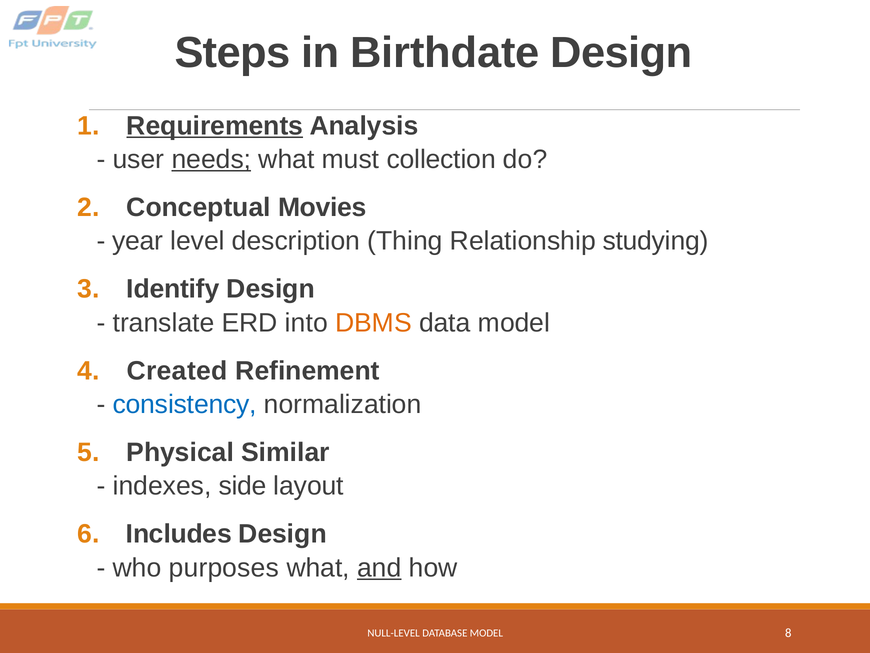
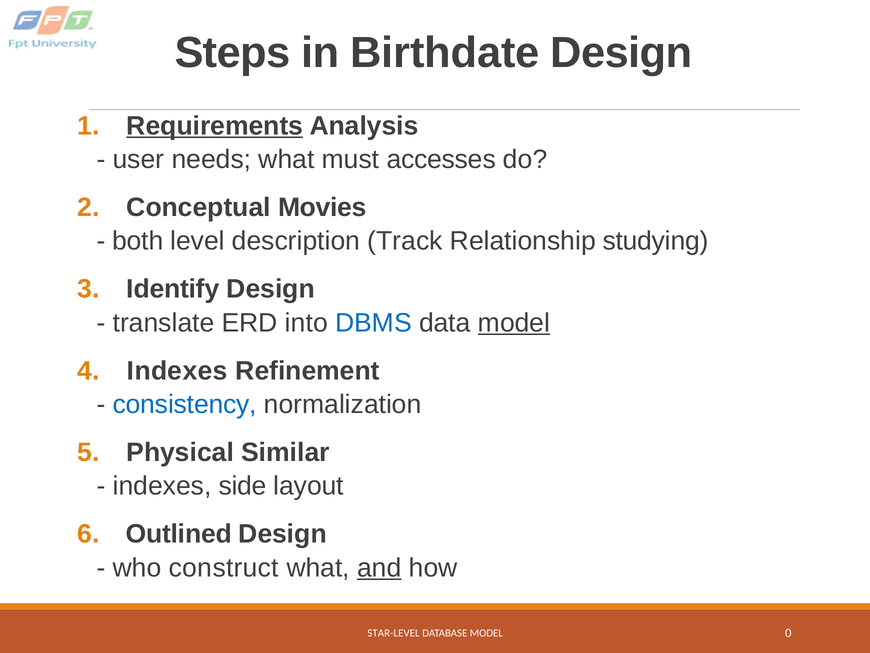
needs underline: present -> none
collection: collection -> accesses
year: year -> both
Thing: Thing -> Track
DBMS colour: orange -> blue
model at (514, 323) underline: none -> present
Created at (177, 371): Created -> Indexes
Includes: Includes -> Outlined
purposes: purposes -> construct
NULL-LEVEL: NULL-LEVEL -> STAR-LEVEL
8: 8 -> 0
